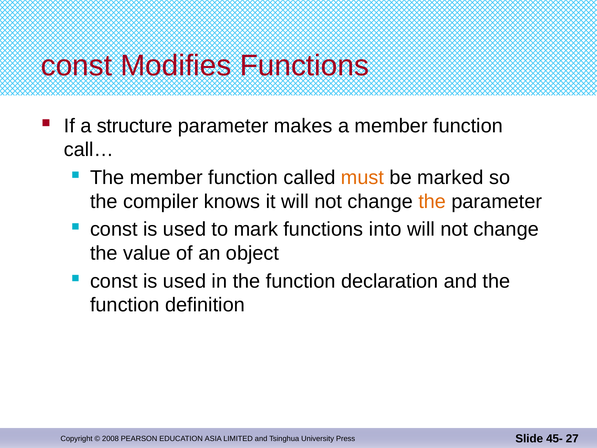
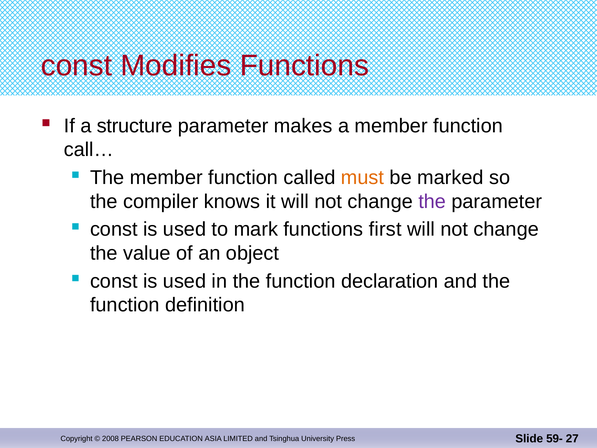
the at (432, 201) colour: orange -> purple
into: into -> first
45-: 45- -> 59-
